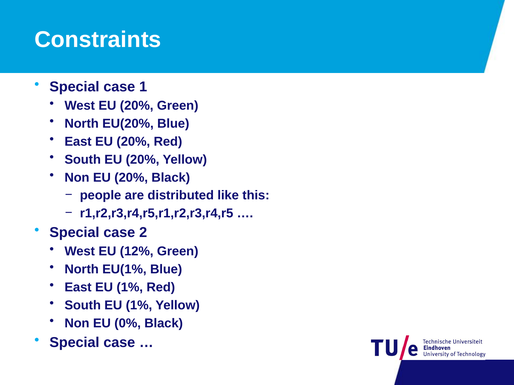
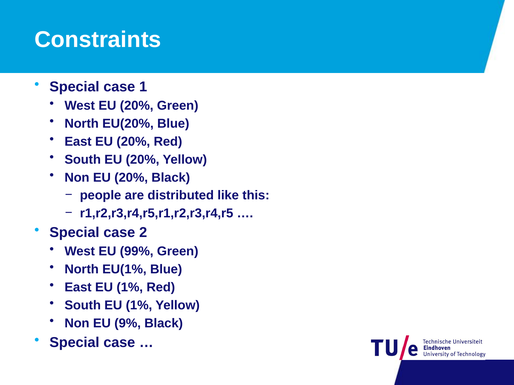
12%: 12% -> 99%
0%: 0% -> 9%
